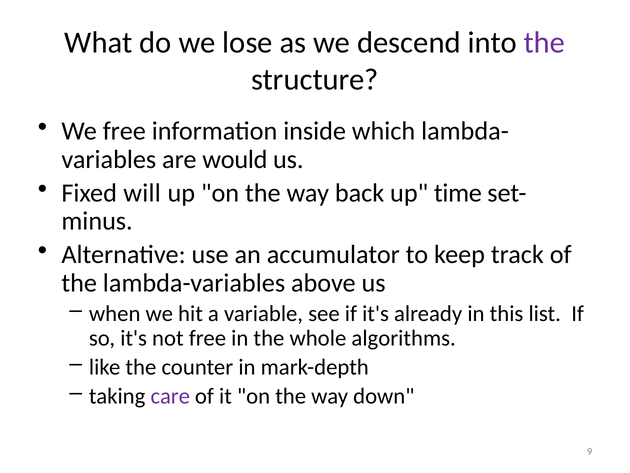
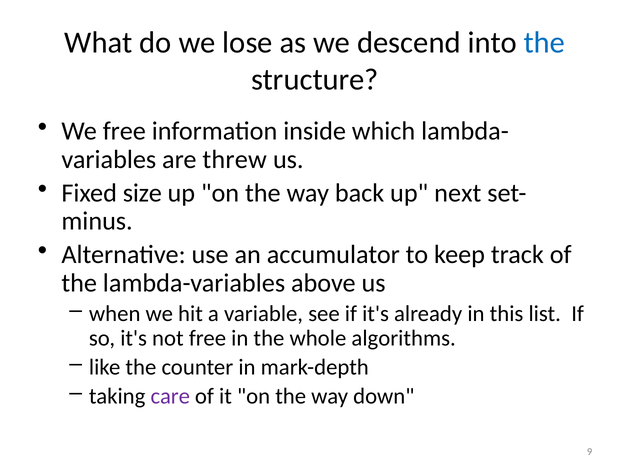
the at (544, 43) colour: purple -> blue
would: would -> threw
will: will -> size
time: time -> next
